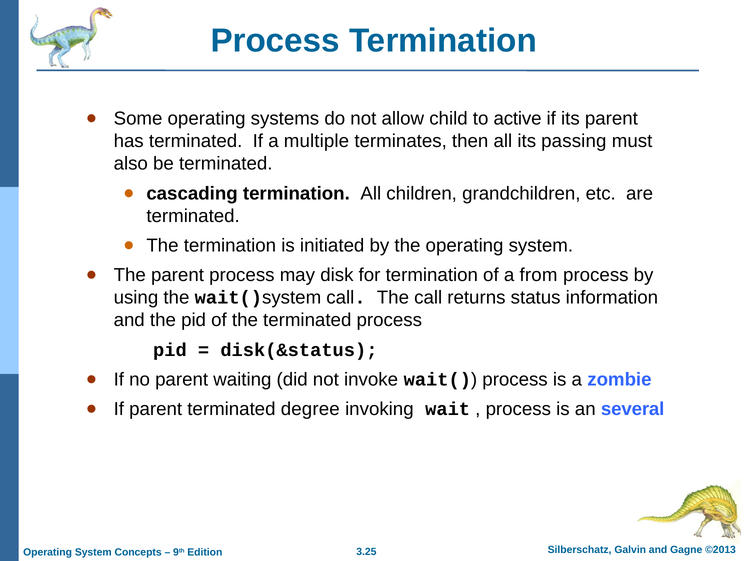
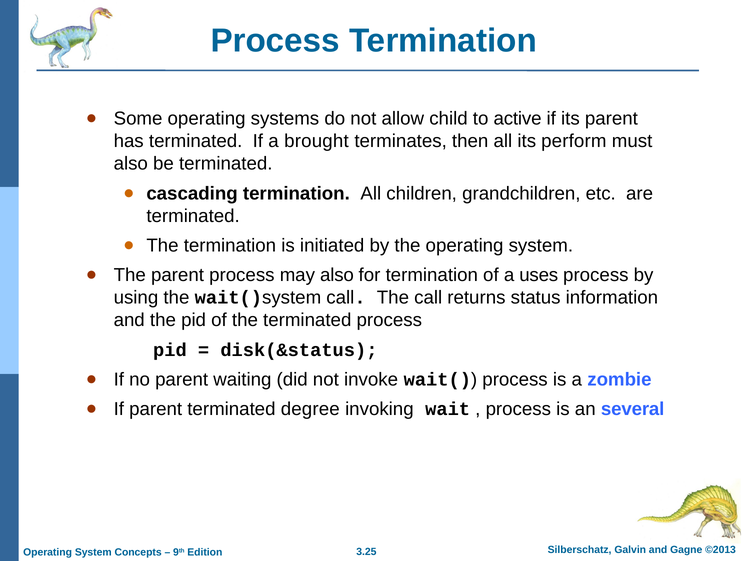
multiple: multiple -> brought
passing: passing -> perform
may disk: disk -> also
from: from -> uses
